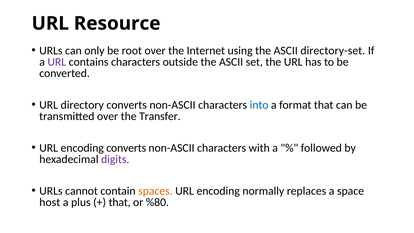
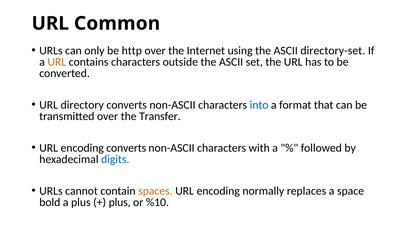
Resource: Resource -> Common
root: root -> http
URL at (57, 62) colour: purple -> orange
digits colour: purple -> blue
host: host -> bold
that at (120, 202): that -> plus
%80: %80 -> %10
